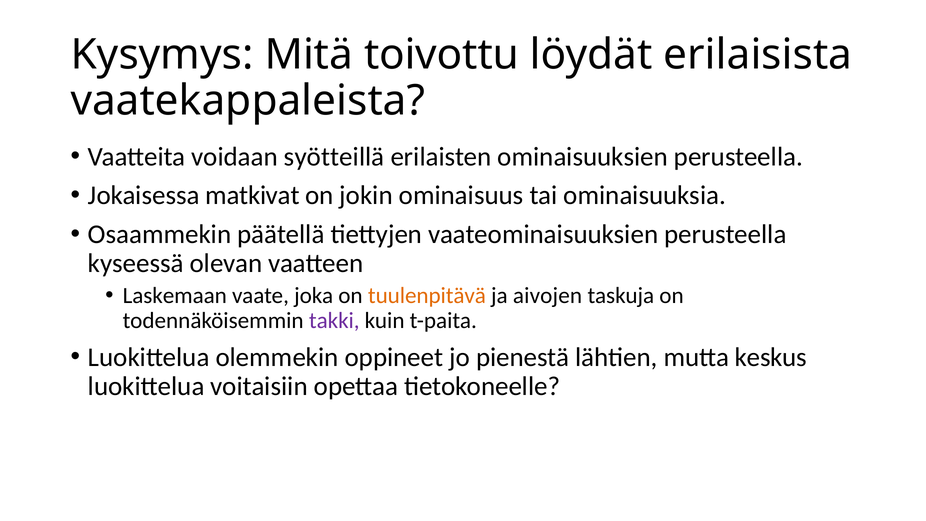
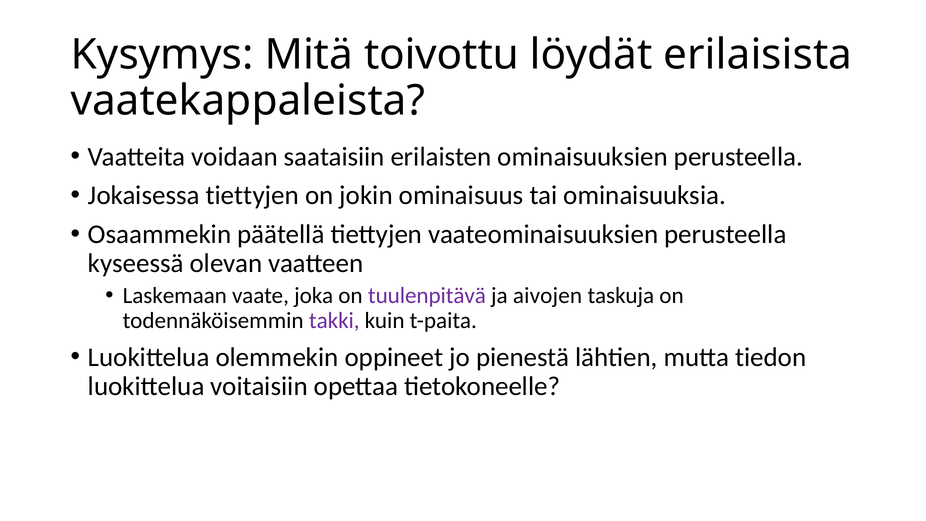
syötteillä: syötteillä -> saataisiin
Jokaisessa matkivat: matkivat -> tiettyjen
tuulenpitävä colour: orange -> purple
keskus: keskus -> tiedon
